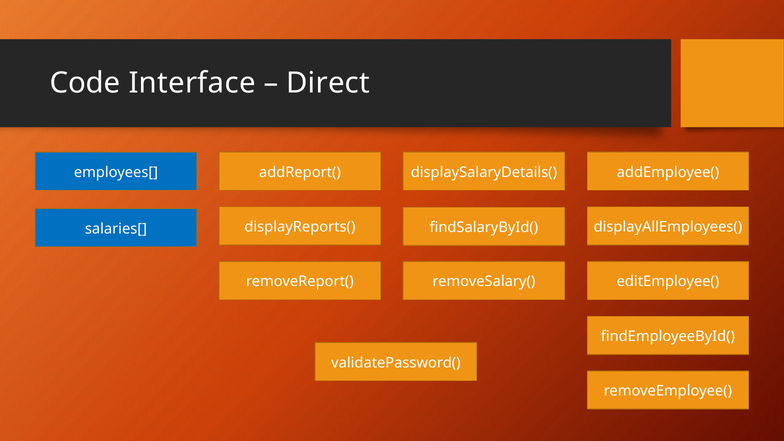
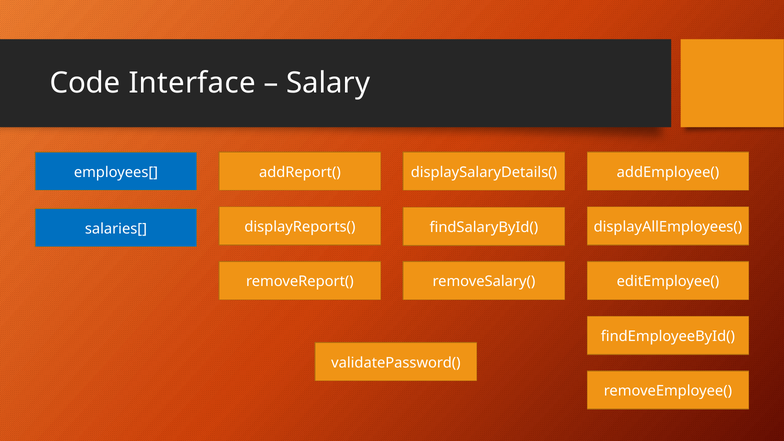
Direct: Direct -> Salary
